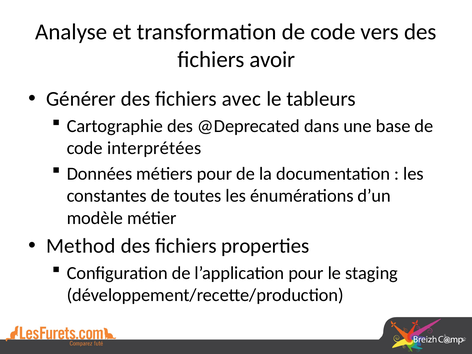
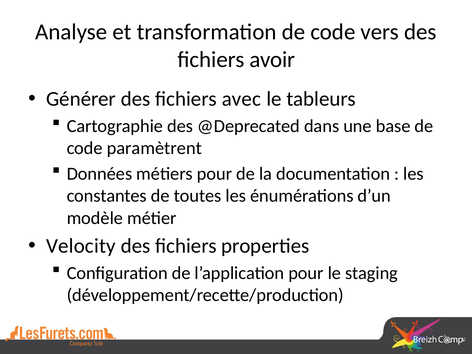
interprétées: interprétées -> paramètrent
Method: Method -> Velocity
